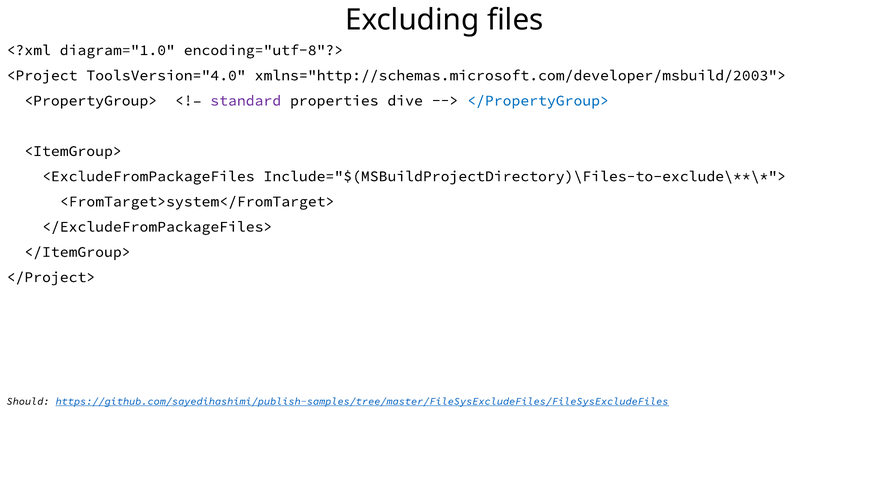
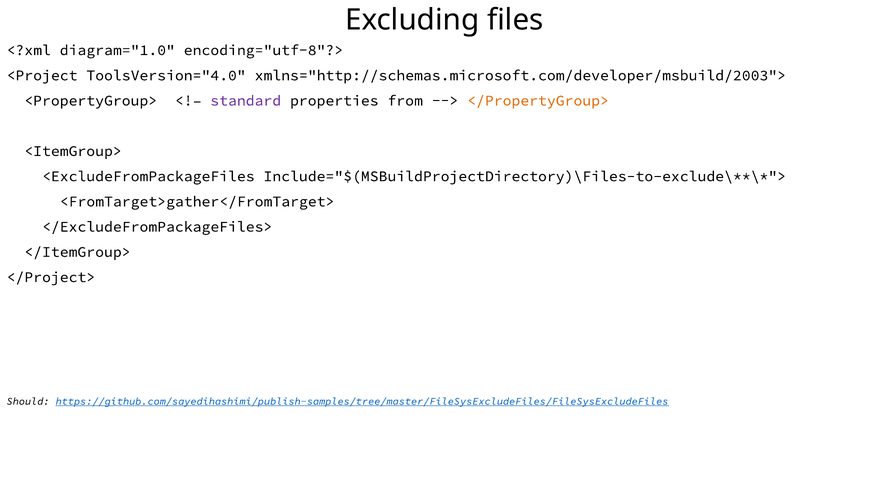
dive: dive -> from
</PropertyGroup> colour: blue -> orange
<FromTarget>system</FromTarget>: <FromTarget>system</FromTarget> -> <FromTarget>gather</FromTarget>
